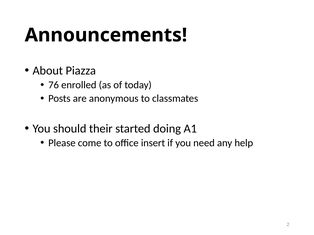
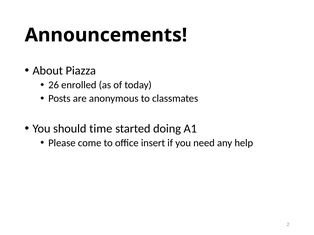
76: 76 -> 26
their: their -> time
